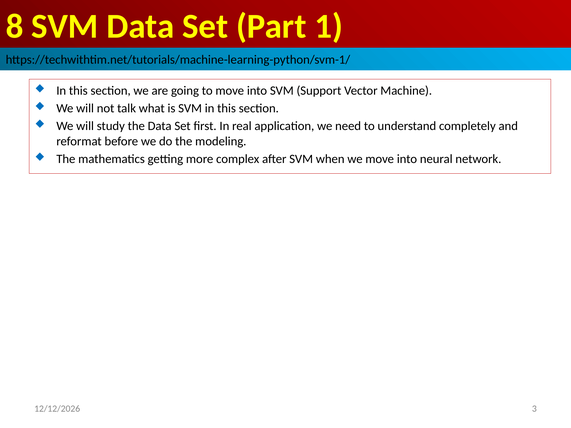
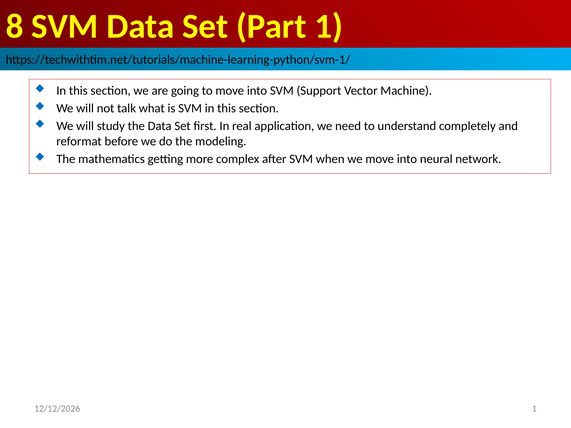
3 at (534, 409): 3 -> 1
